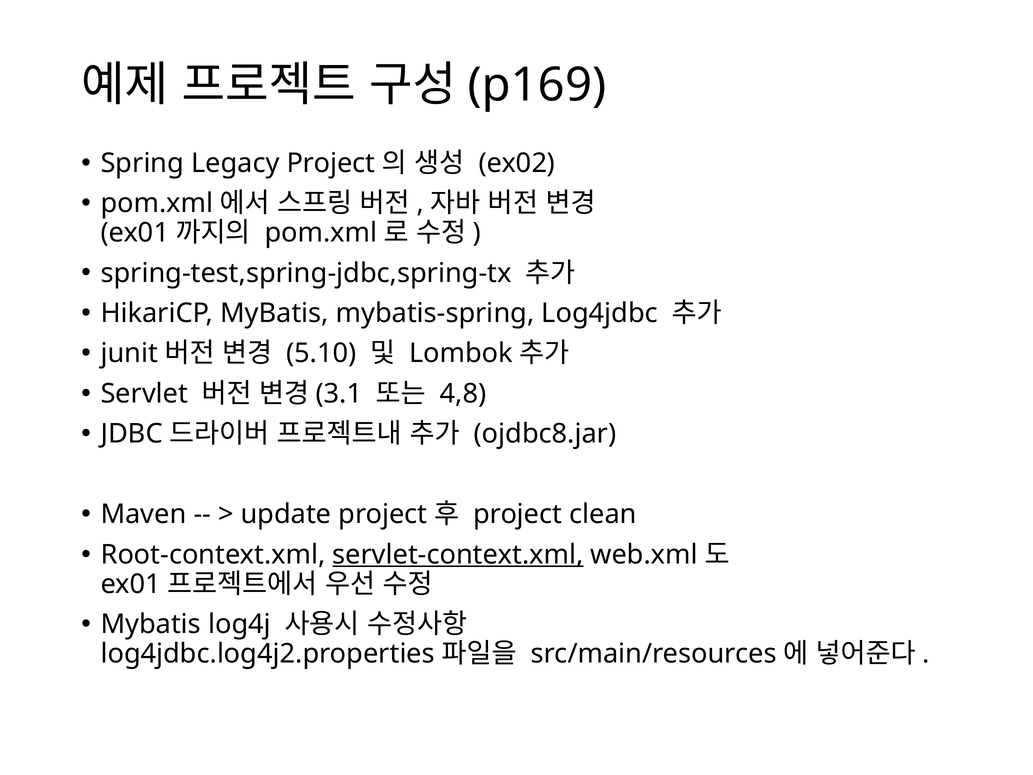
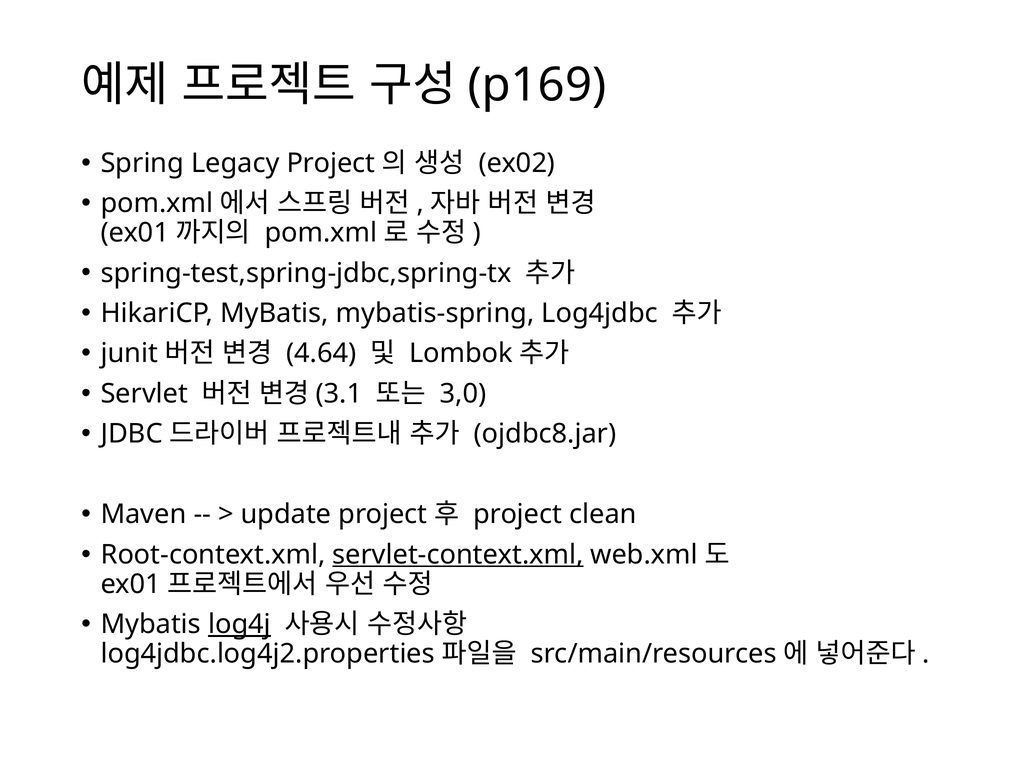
5.10: 5.10 -> 4.64
4,8: 4,8 -> 3,0
log4j underline: none -> present
